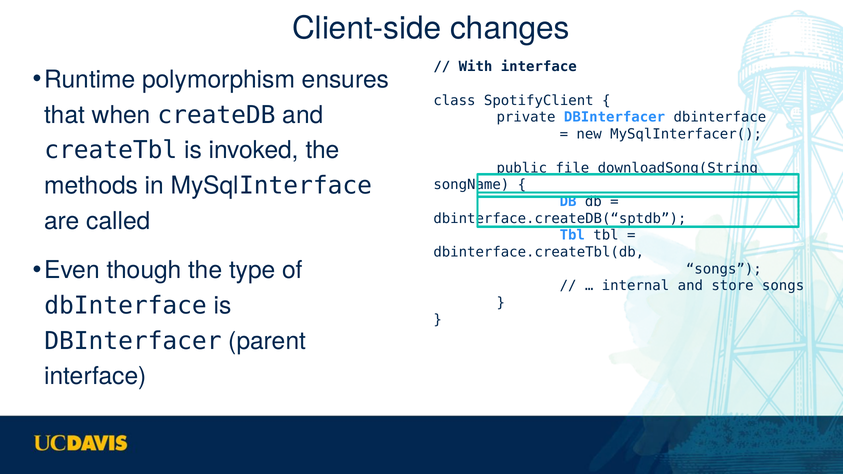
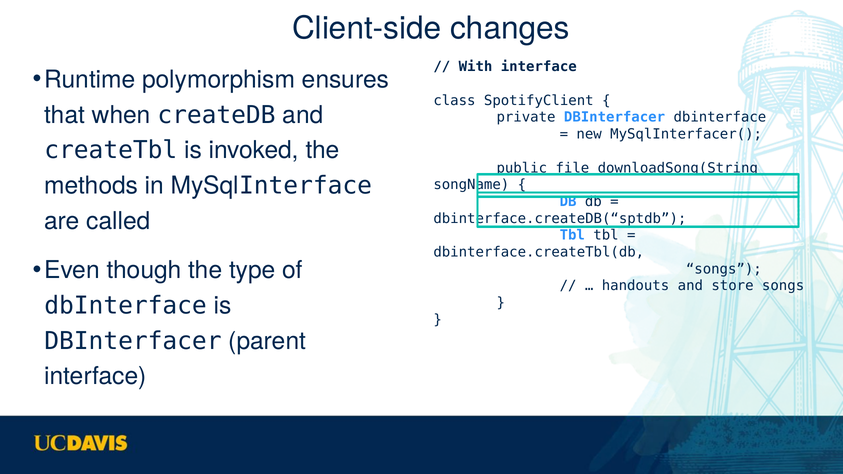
internal: internal -> handouts
